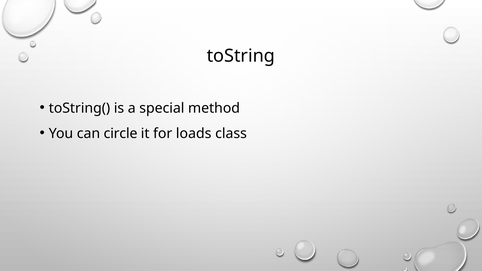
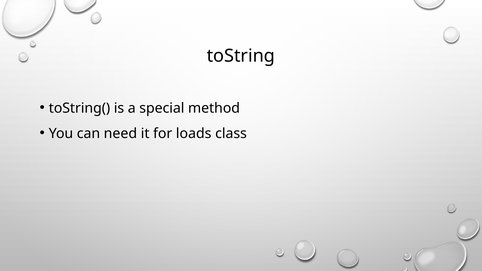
circle: circle -> need
